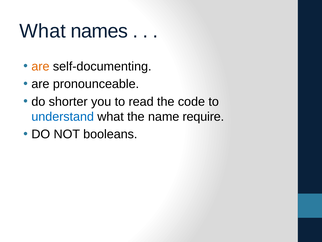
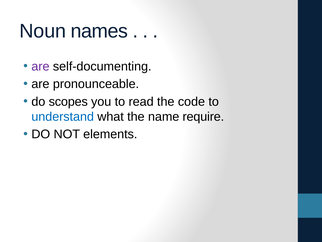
What at (43, 31): What -> Noun
are at (40, 66) colour: orange -> purple
shorter: shorter -> scopes
booleans: booleans -> elements
